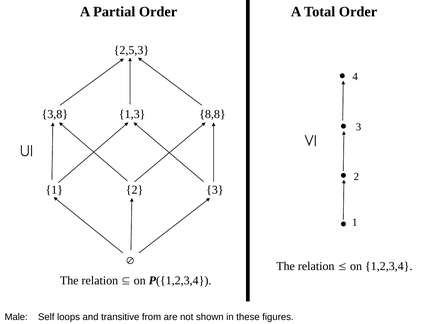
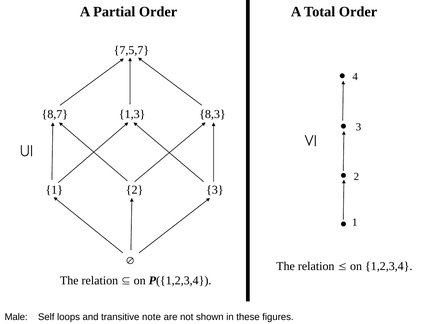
2,5,3: 2,5,3 -> 7,5,7
3,8: 3,8 -> 8,7
8,8: 8,8 -> 8,3
from: from -> note
